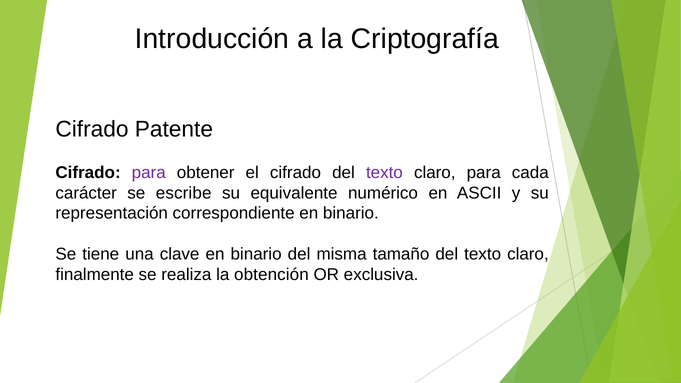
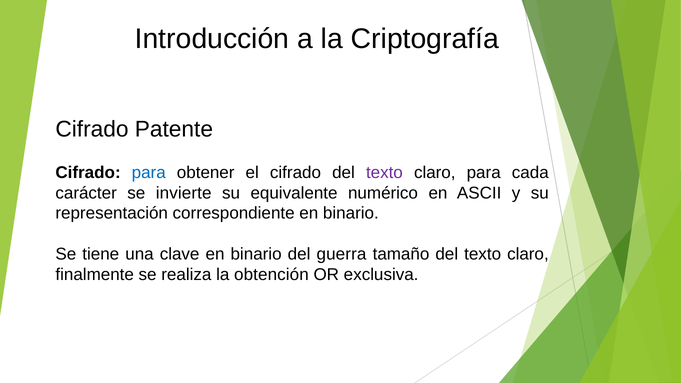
para at (149, 173) colour: purple -> blue
escribe: escribe -> invierte
misma: misma -> guerra
